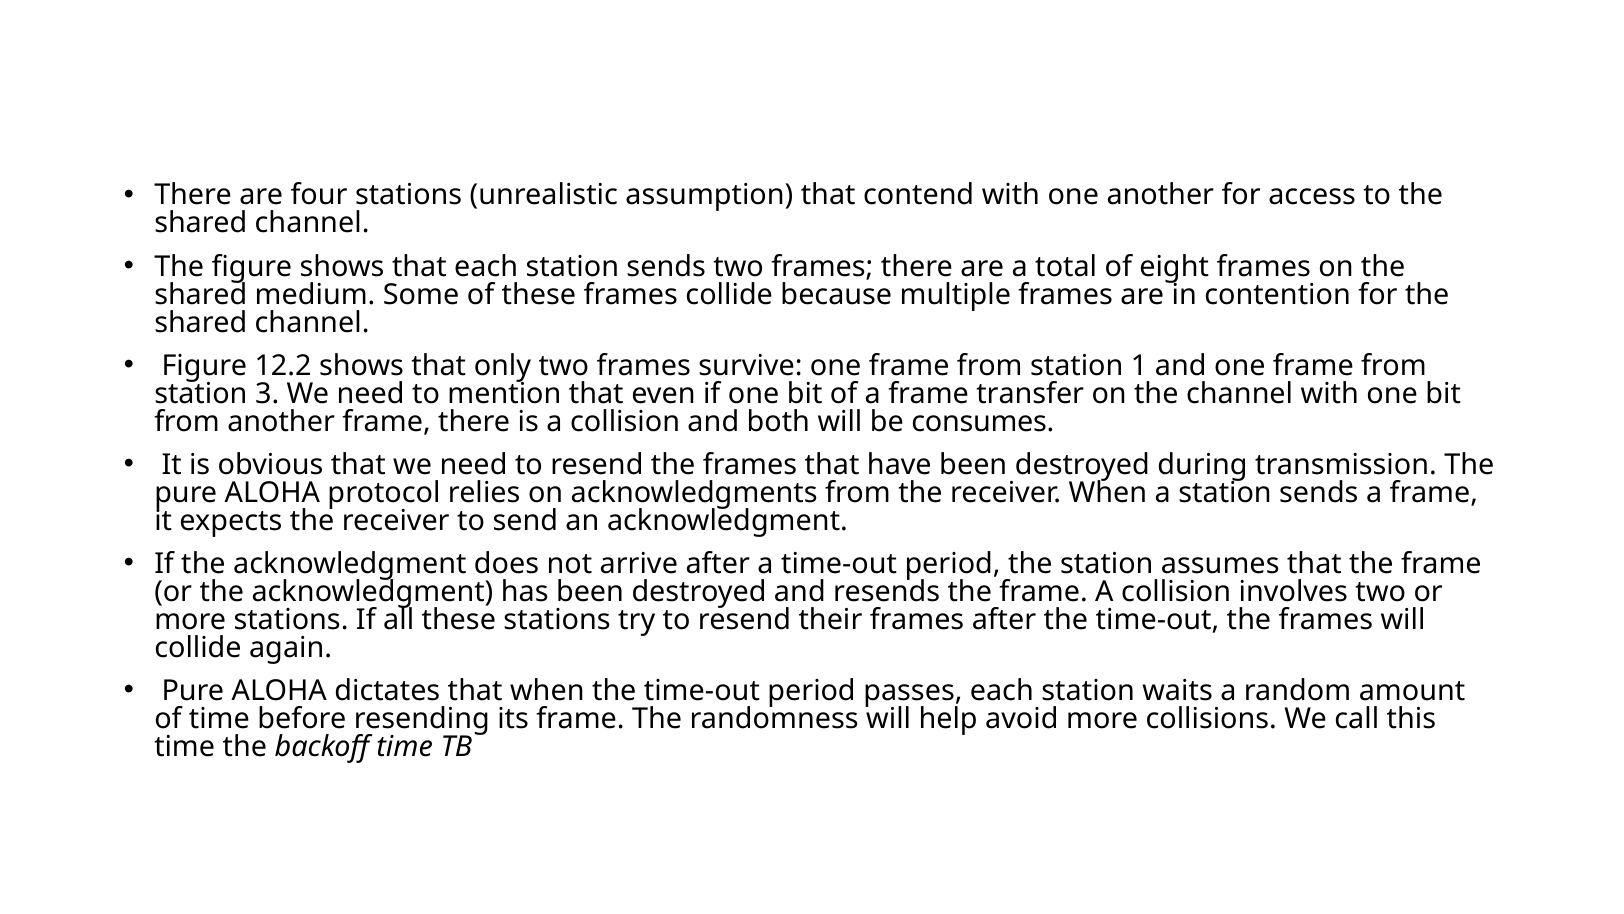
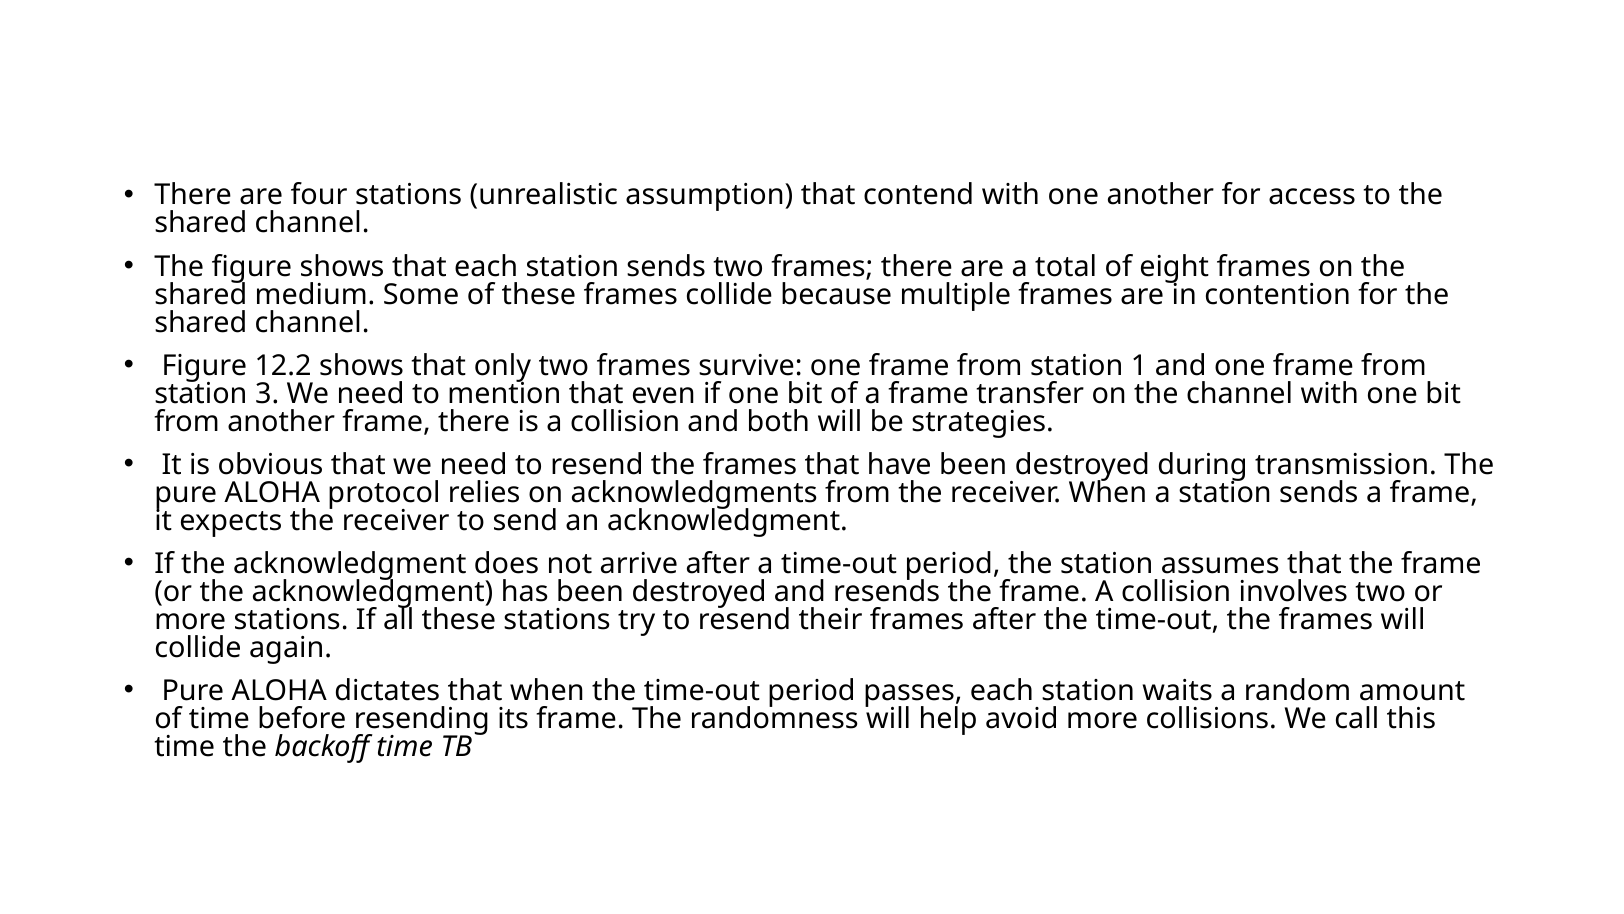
consumes: consumes -> strategies
